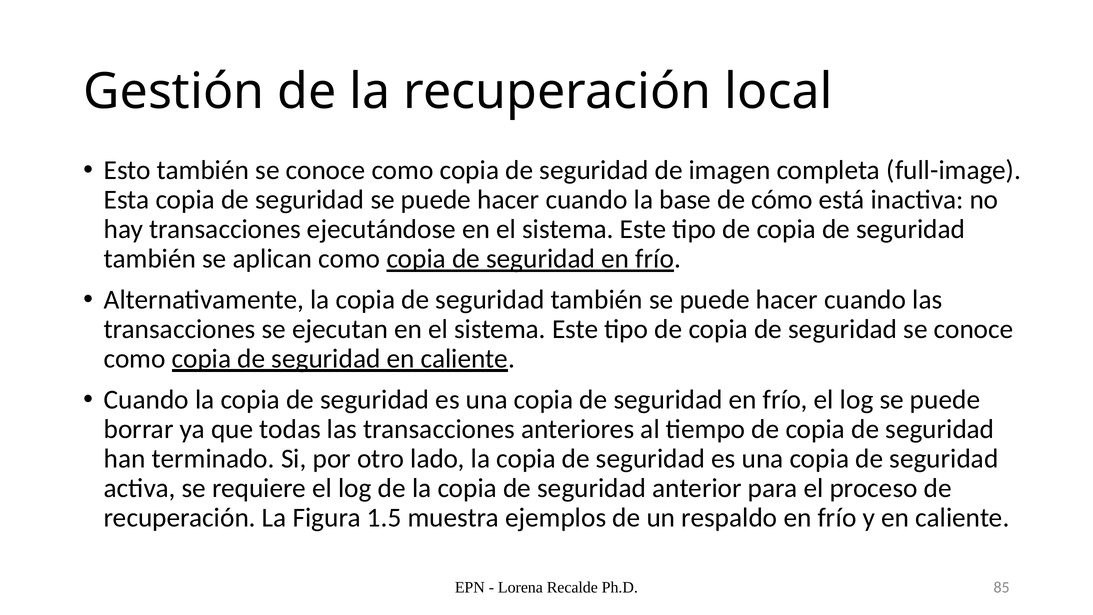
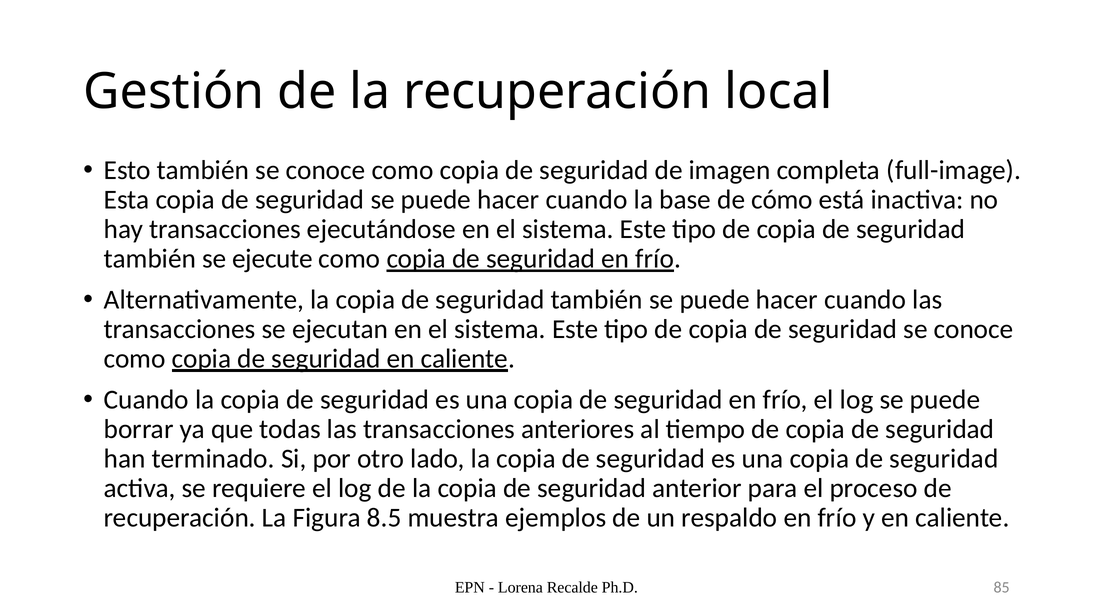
aplican: aplican -> ejecute
1.5: 1.5 -> 8.5
